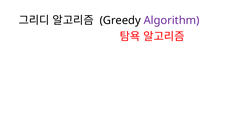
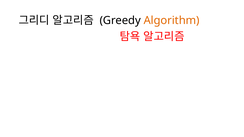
Algorithm colour: purple -> orange
